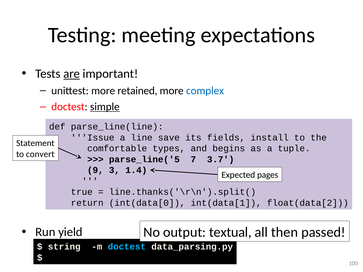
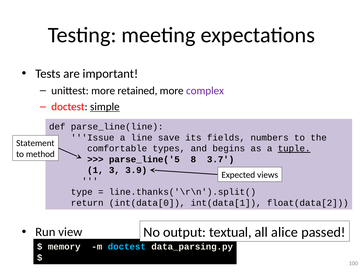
are underline: present -> none
complex colour: blue -> purple
install: install -> numbers
tuple underline: none -> present
convert: convert -> method
7: 7 -> 8
9: 9 -> 1
1.4: 1.4 -> 3.9
pages: pages -> views
true: true -> type
yield: yield -> view
then: then -> alice
string: string -> memory
